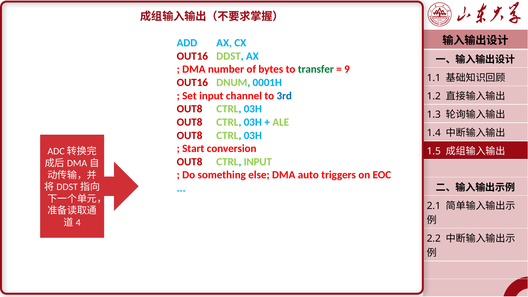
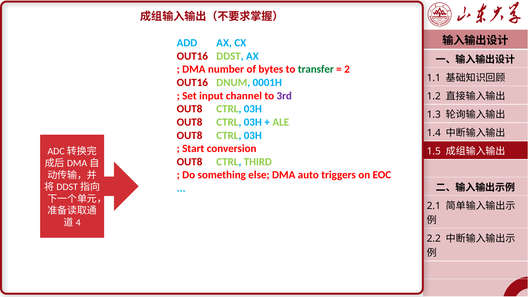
9: 9 -> 2
3rd colour: blue -> purple
CTRL INPUT: INPUT -> THIRD
